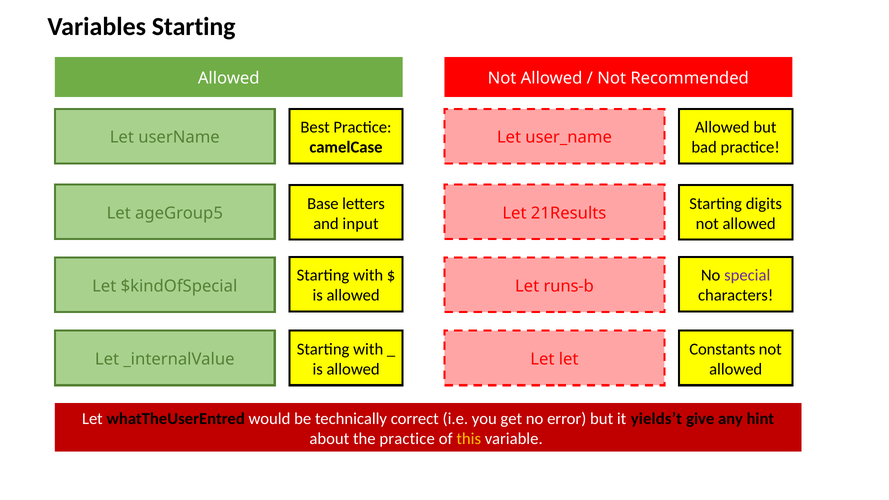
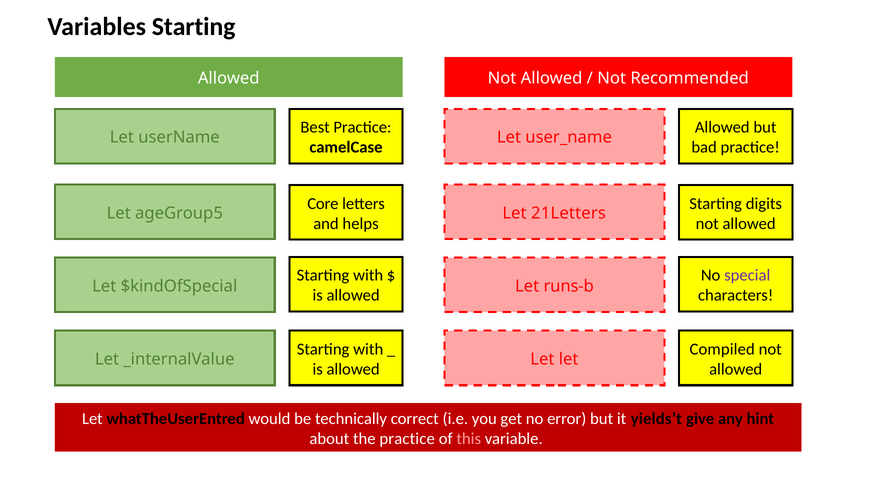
Base: Base -> Core
21Results: 21Results -> 21Letters
input: input -> helps
Constants: Constants -> Compiled
this colour: yellow -> pink
